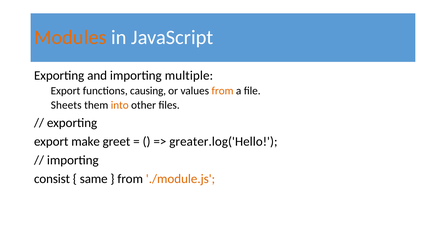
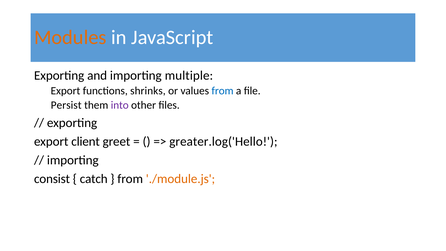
causing: causing -> shrinks
from at (223, 91) colour: orange -> blue
Sheets: Sheets -> Persist
into colour: orange -> purple
make: make -> client
same: same -> catch
